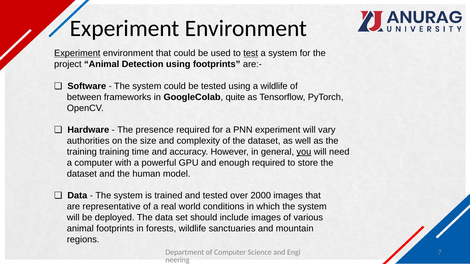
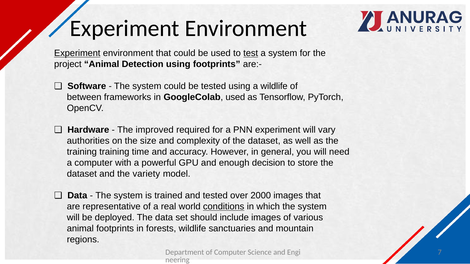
GoogleColab quite: quite -> used
presence: presence -> improved
you underline: present -> none
enough required: required -> decision
human: human -> variety
conditions underline: none -> present
